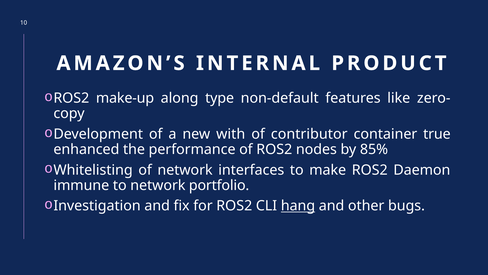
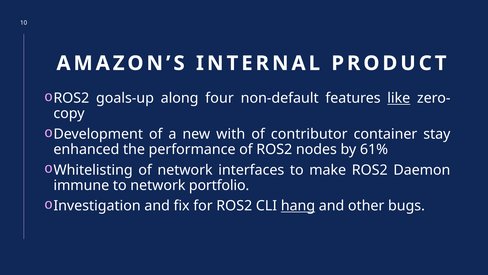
make-up: make-up -> goals-up
type: type -> four
like underline: none -> present
true: true -> stay
85%: 85% -> 61%
